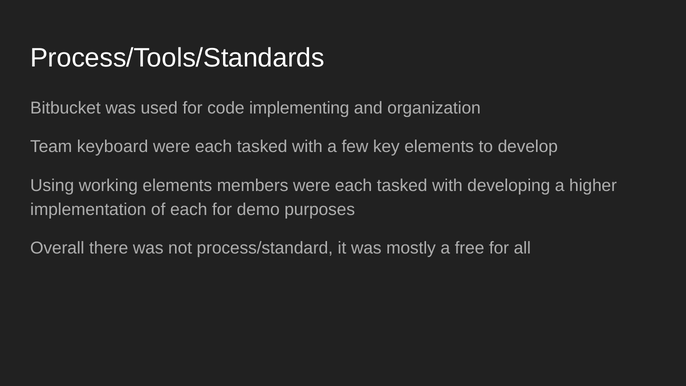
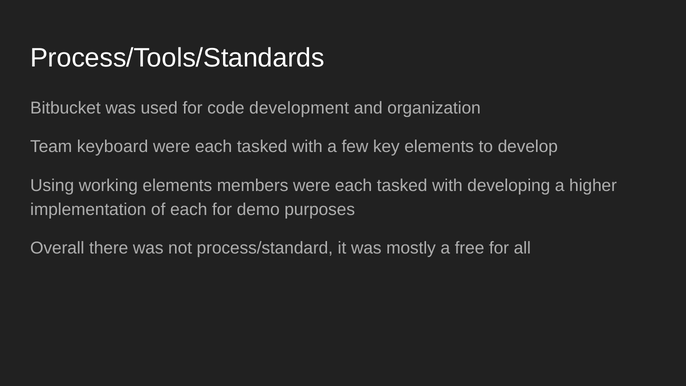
implementing: implementing -> development
